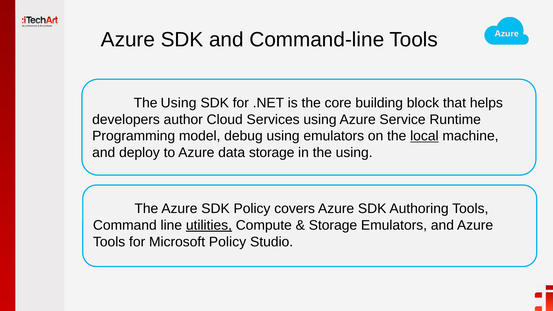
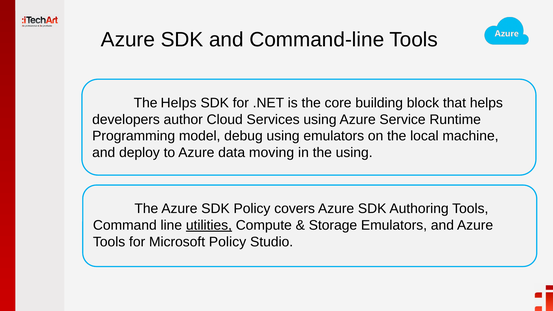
Using at (179, 103): Using -> Helps
local underline: present -> none
data storage: storage -> moving
